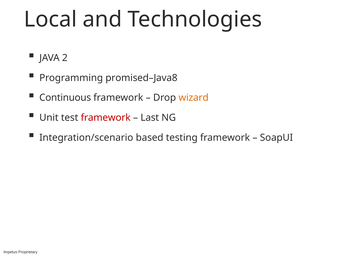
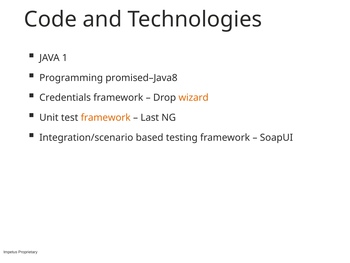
Local: Local -> Code
2: 2 -> 1
Continuous: Continuous -> Credentials
framework at (106, 117) colour: red -> orange
